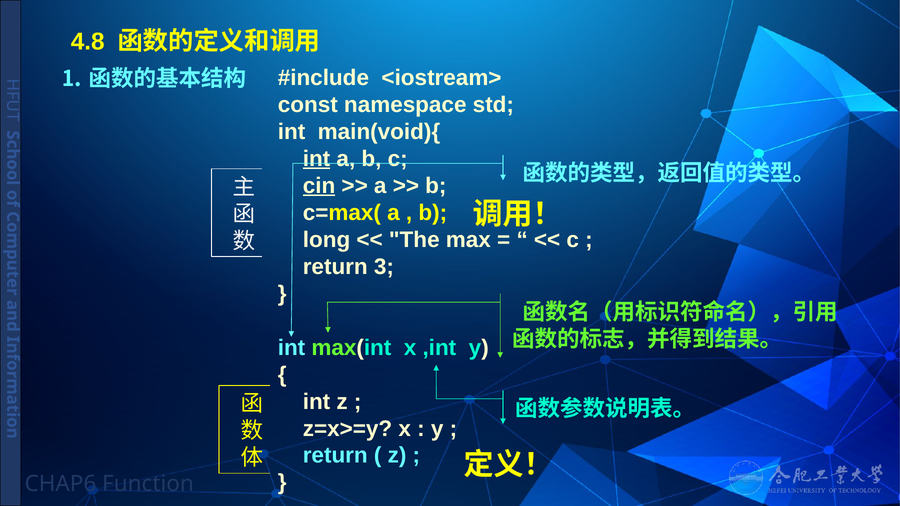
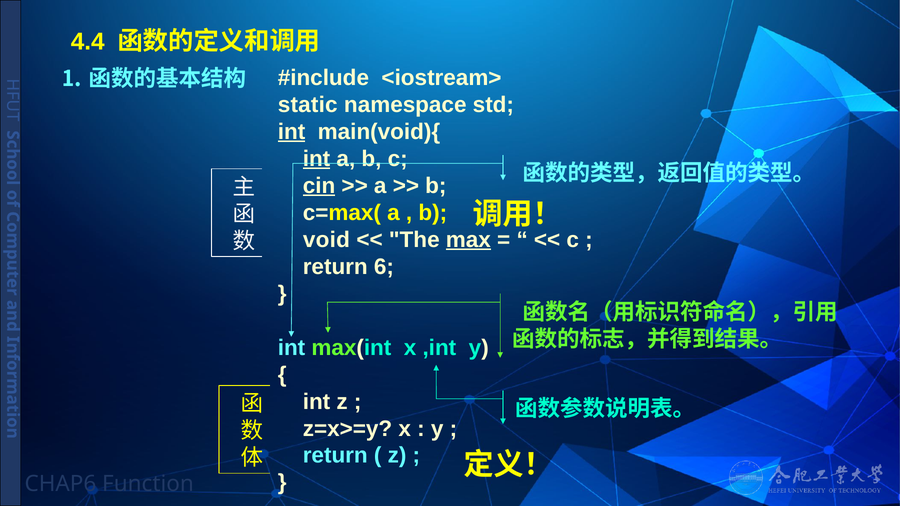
4.8: 4.8 -> 4.4
const: const -> static
int at (292, 132) underline: none -> present
long: long -> void
max underline: none -> present
3: 3 -> 6
